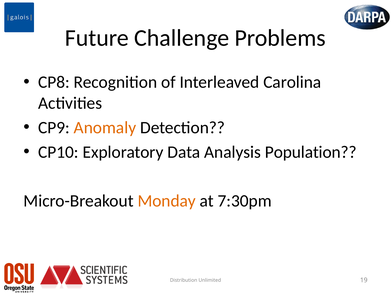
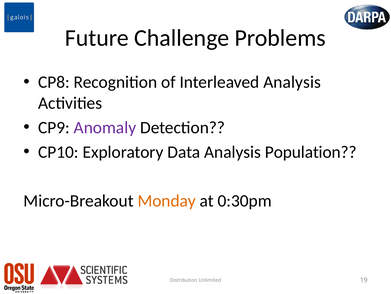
Interleaved Carolina: Carolina -> Analysis
Anomaly colour: orange -> purple
7:30pm: 7:30pm -> 0:30pm
